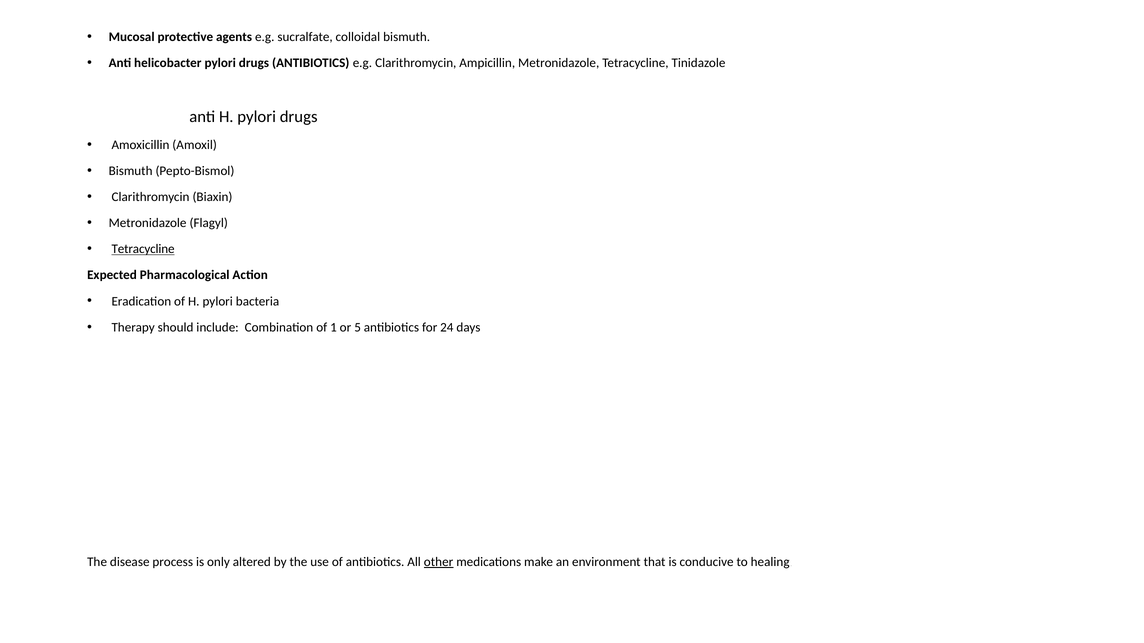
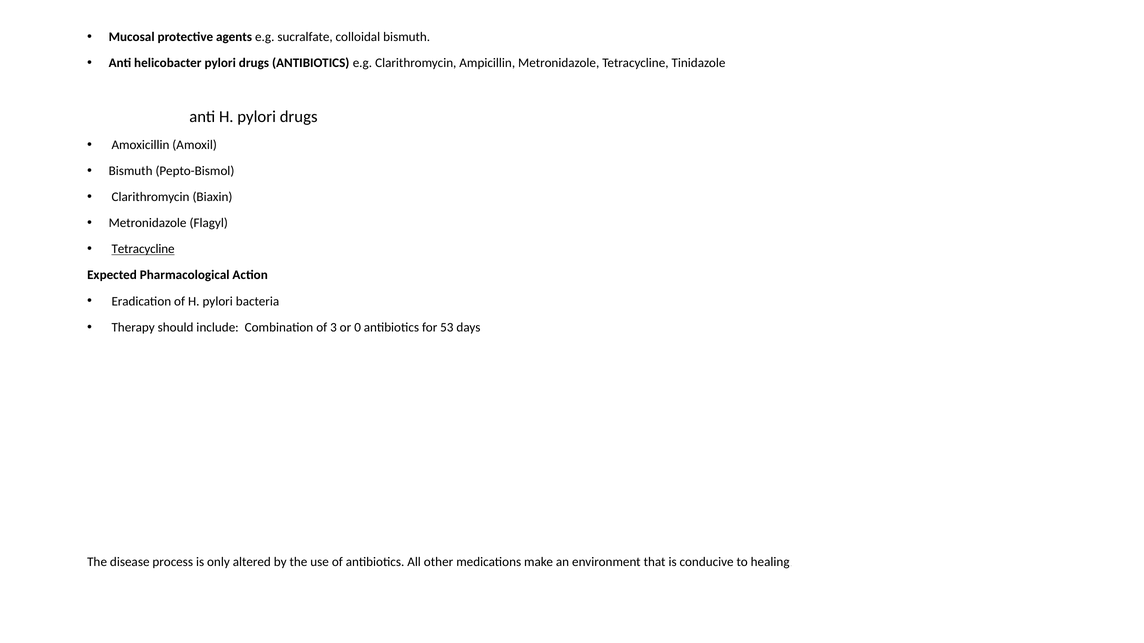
1: 1 -> 3
5: 5 -> 0
24: 24 -> 53
other underline: present -> none
